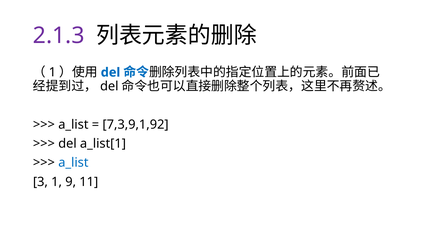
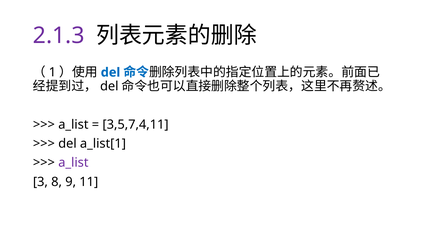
7,3,9,1,92: 7,3,9,1,92 -> 3,5,7,4,11
a_list at (73, 162) colour: blue -> purple
3 1: 1 -> 8
